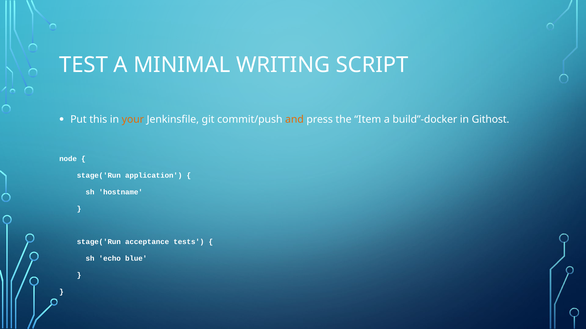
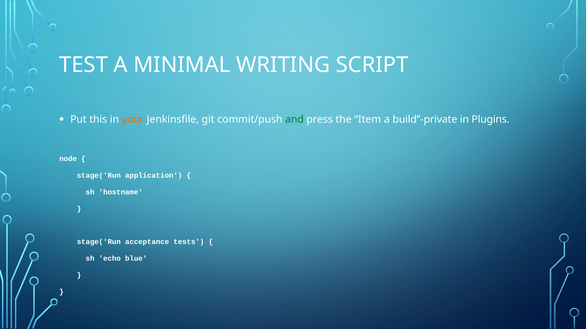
and colour: orange -> green
build”-docker: build”-docker -> build”-private
Githost: Githost -> Plugins
